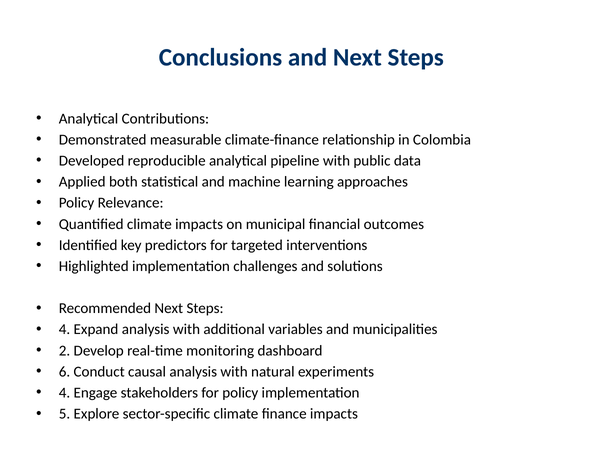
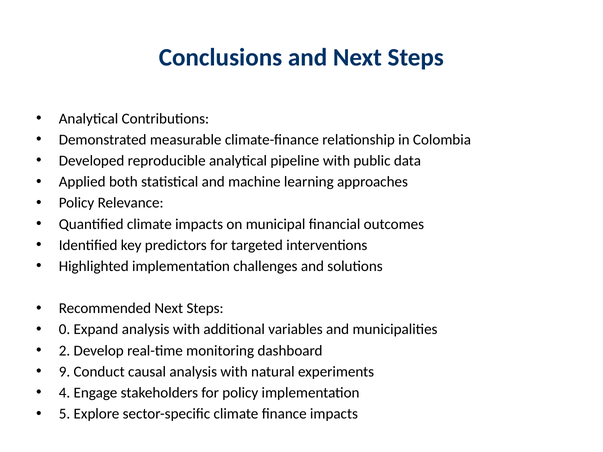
4 at (65, 330): 4 -> 0
6: 6 -> 9
